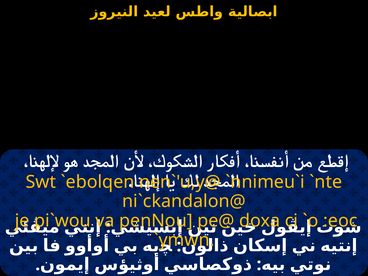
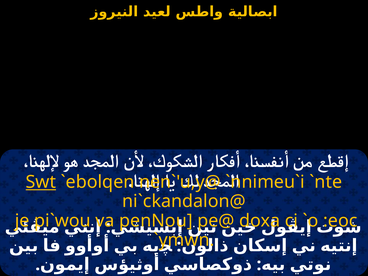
Swt underline: none -> present
